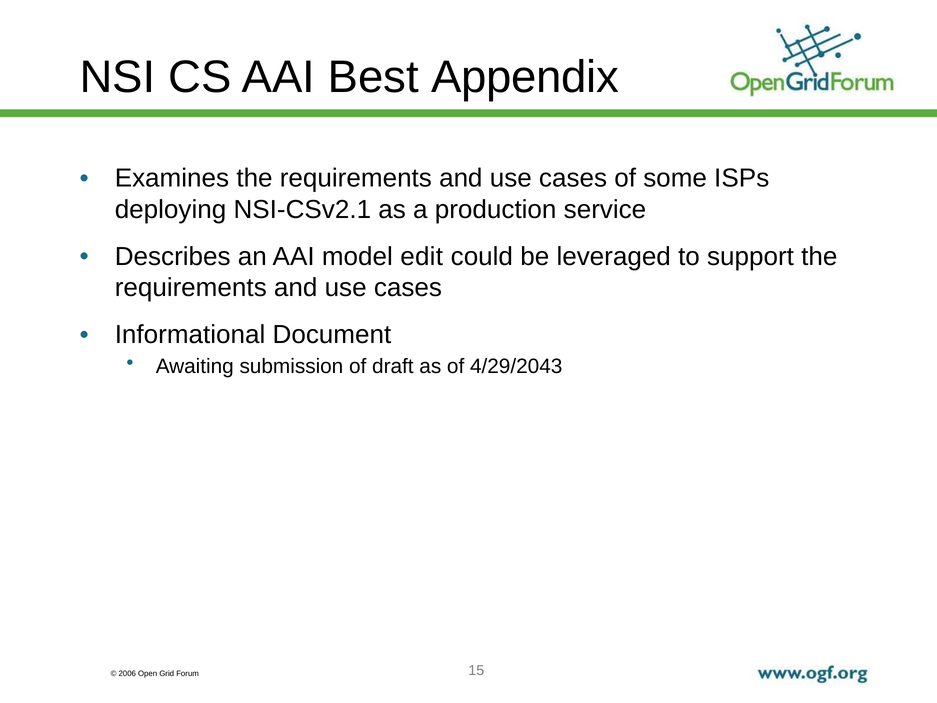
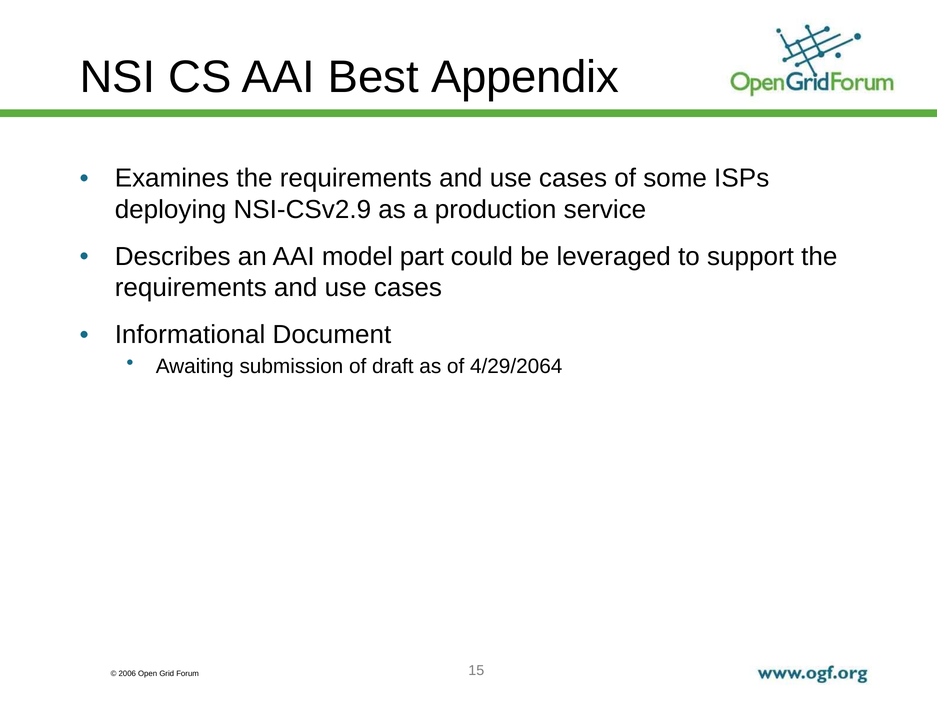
NSI-CSv2.1: NSI-CSv2.1 -> NSI-CSv2.9
edit: edit -> part
4/29/2043: 4/29/2043 -> 4/29/2064
